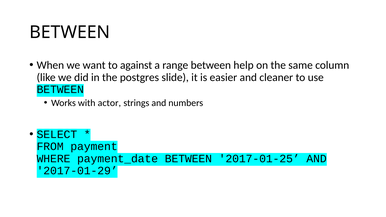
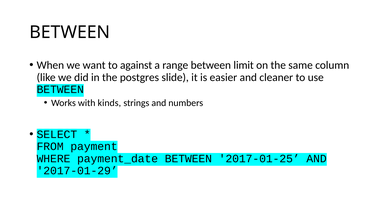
help: help -> limit
actor: actor -> kinds
